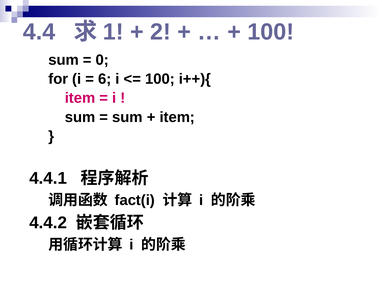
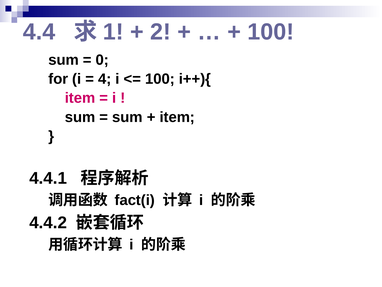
6: 6 -> 4
